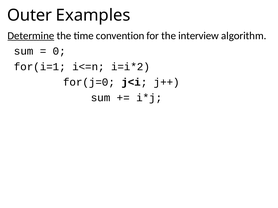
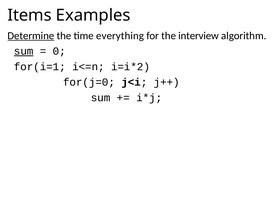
Outer: Outer -> Items
convention: convention -> everything
sum at (24, 51) underline: none -> present
